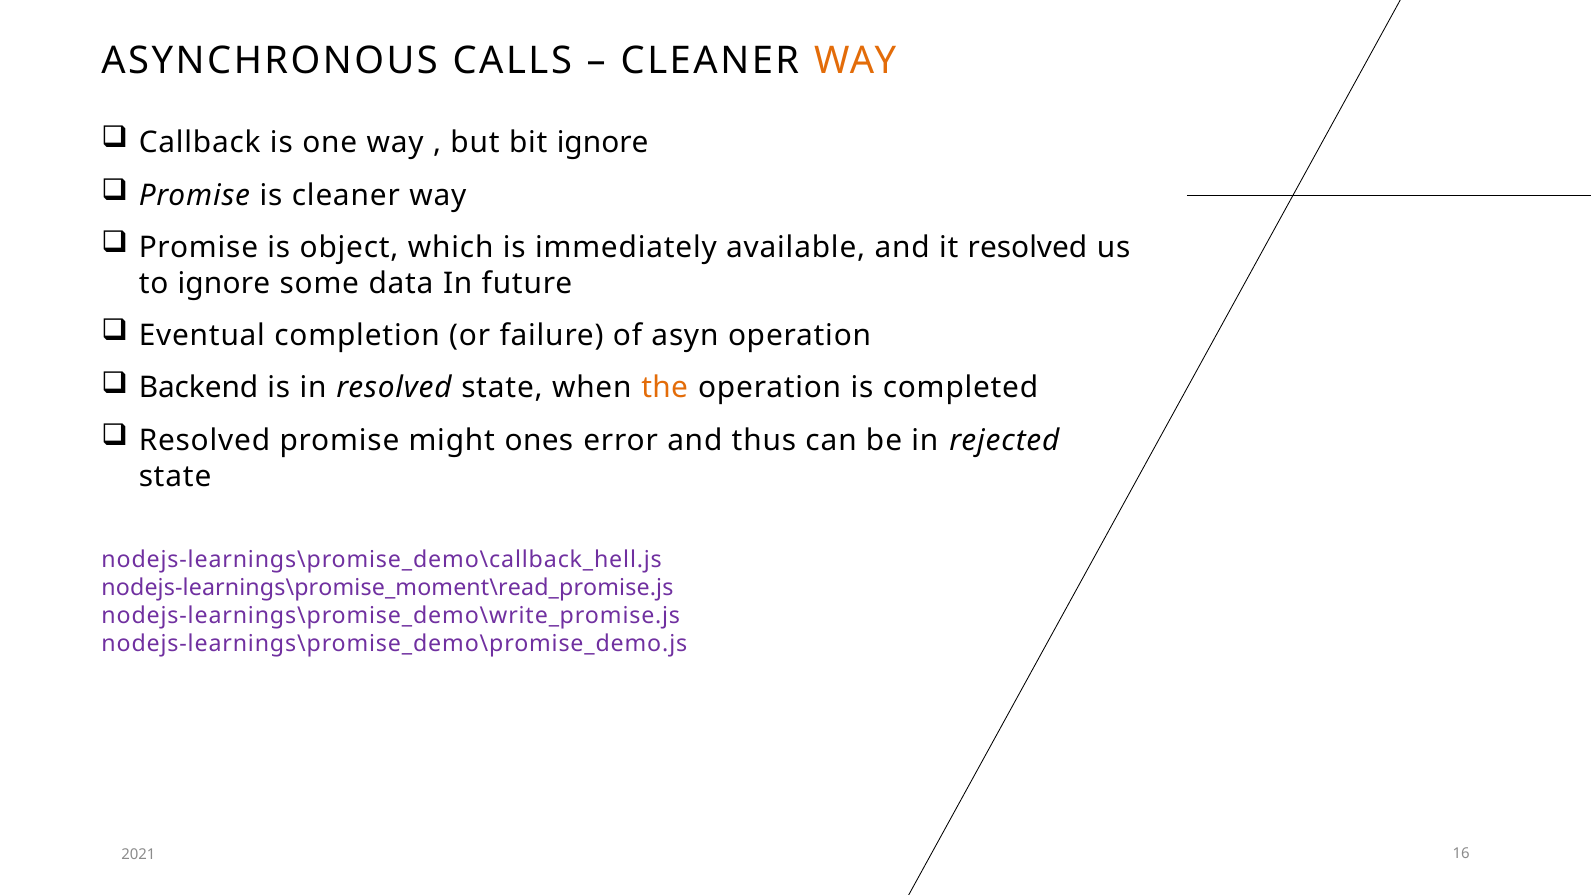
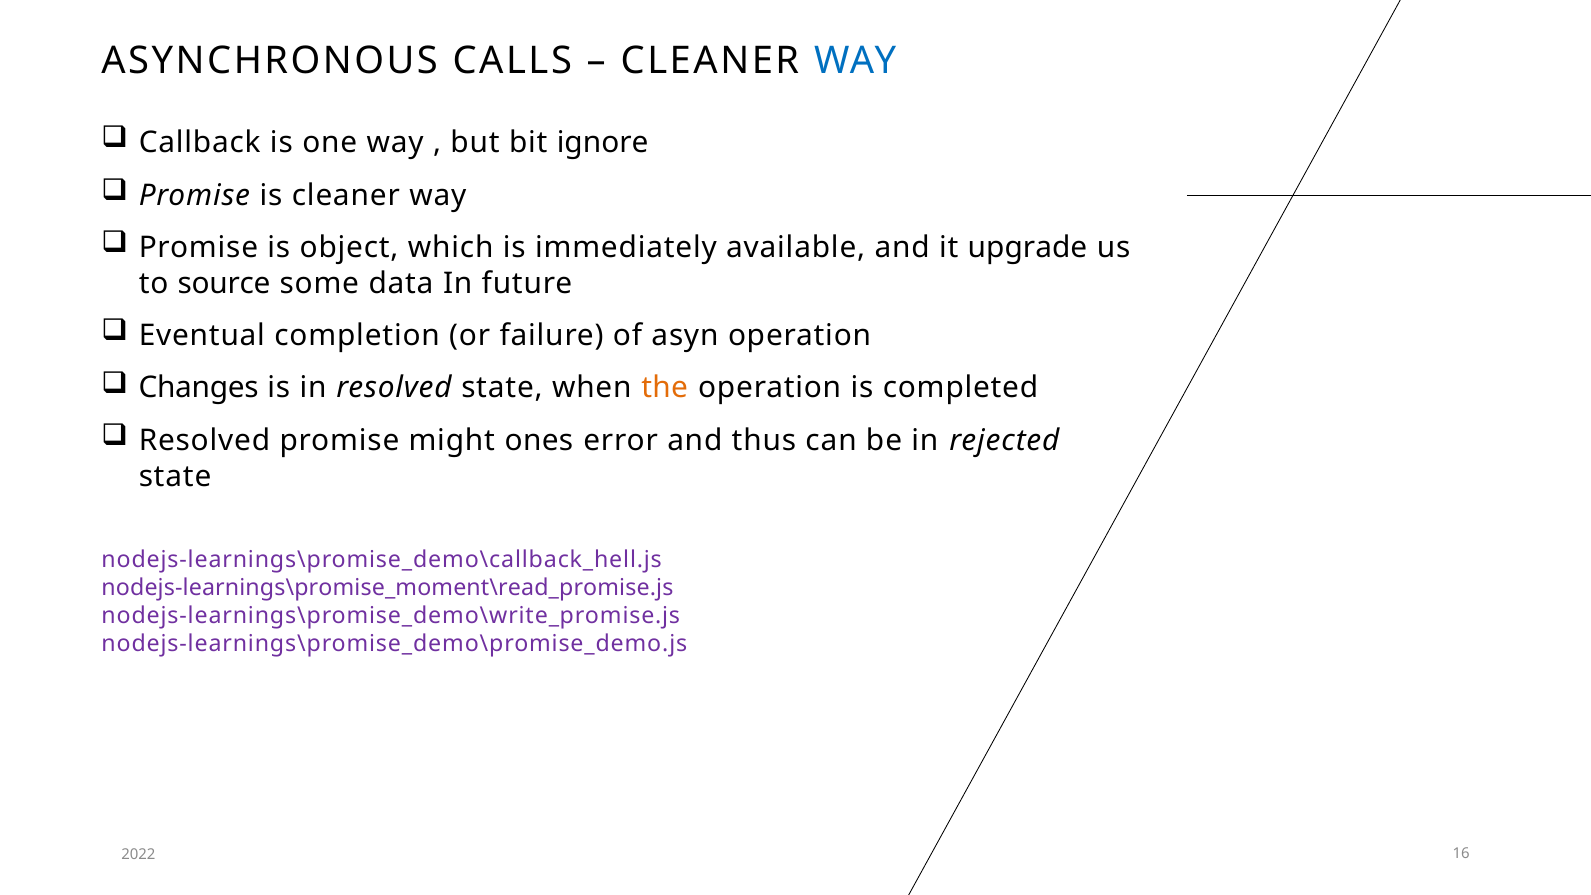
WAY at (855, 61) colour: orange -> blue
it resolved: resolved -> upgrade
to ignore: ignore -> source
Backend: Backend -> Changes
2021: 2021 -> 2022
